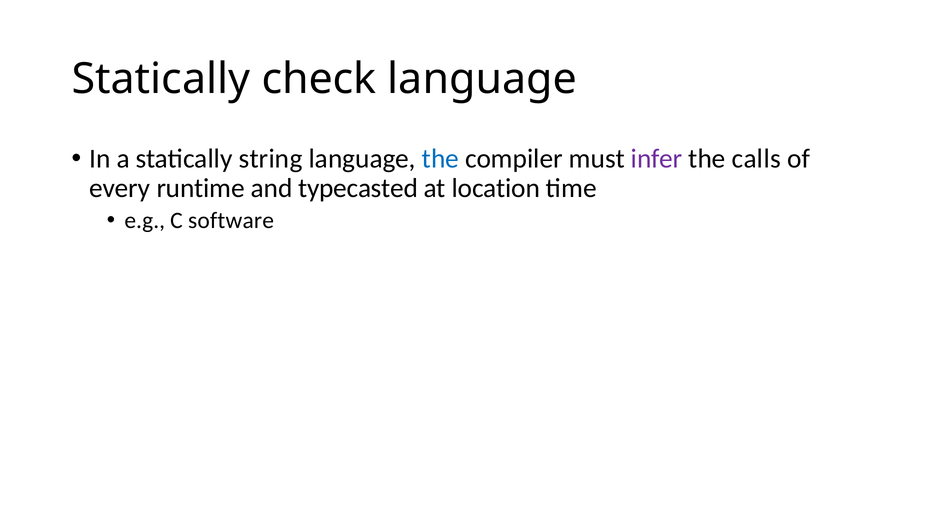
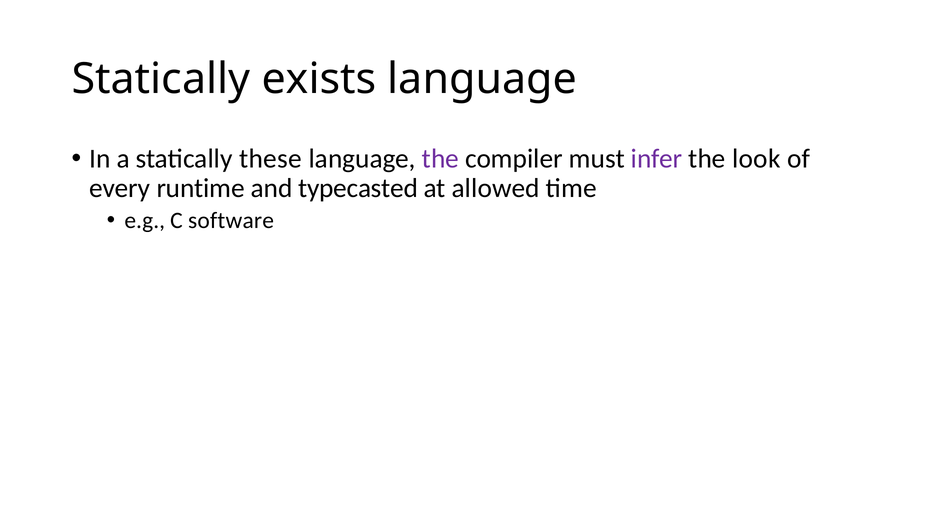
check: check -> exists
string: string -> these
the at (440, 159) colour: blue -> purple
calls: calls -> look
location: location -> allowed
